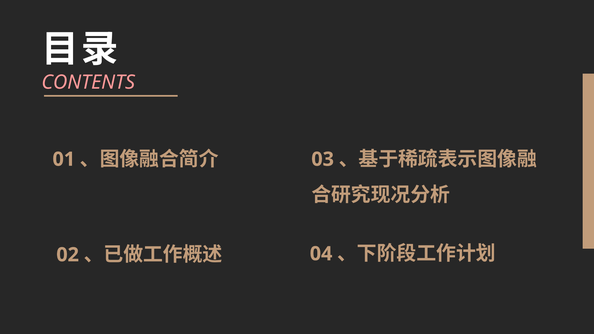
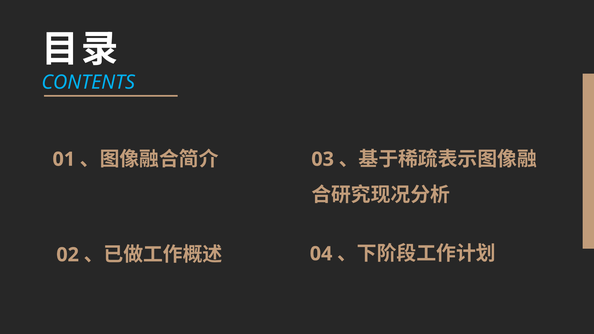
CONTENTS colour: pink -> light blue
